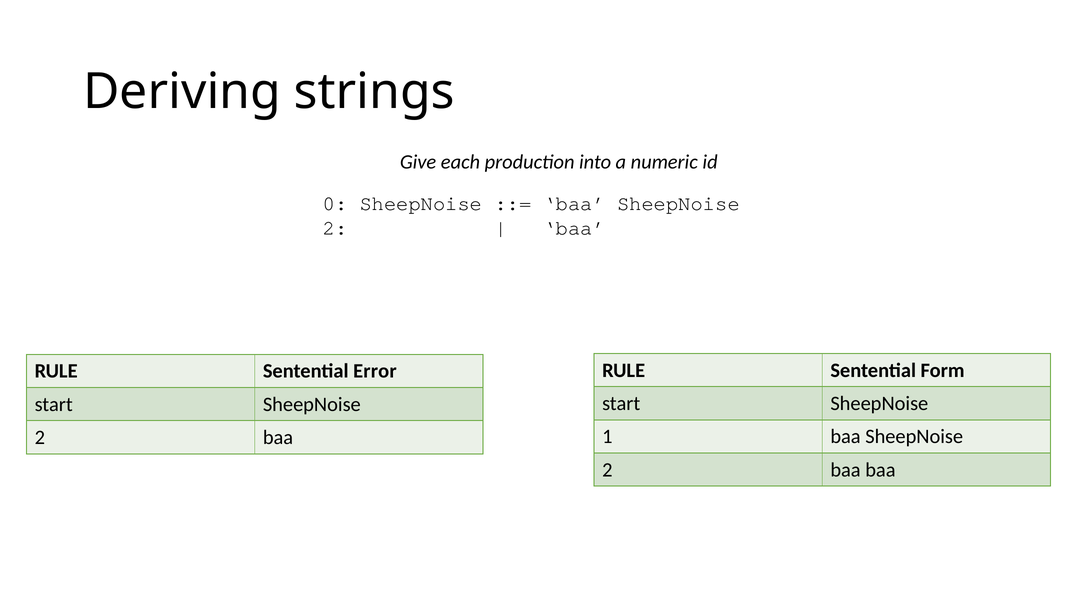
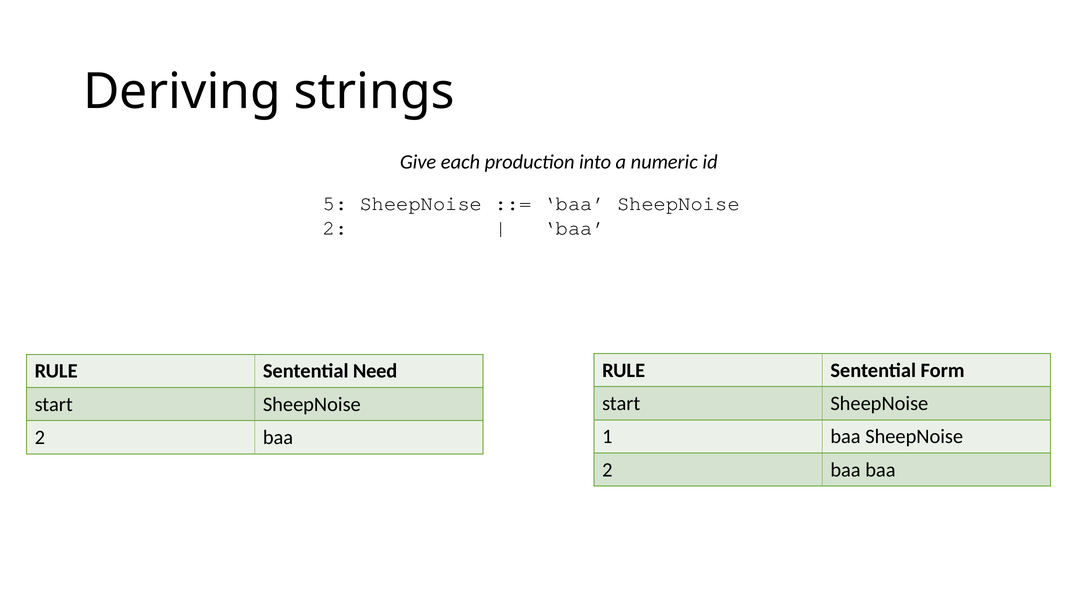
0: 0 -> 5
Error: Error -> Need
